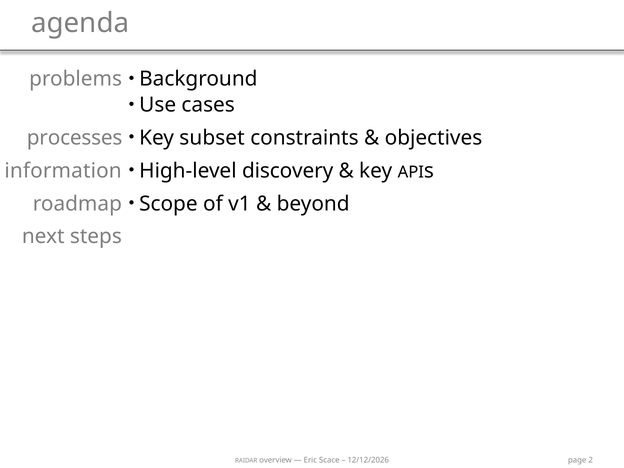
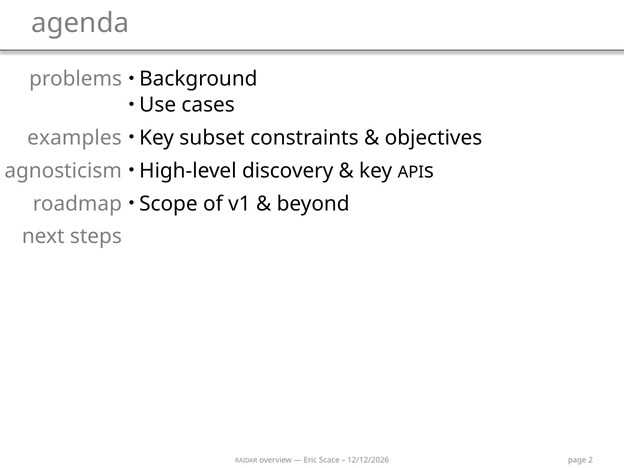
processes: processes -> examples
information: information -> agnosticism
